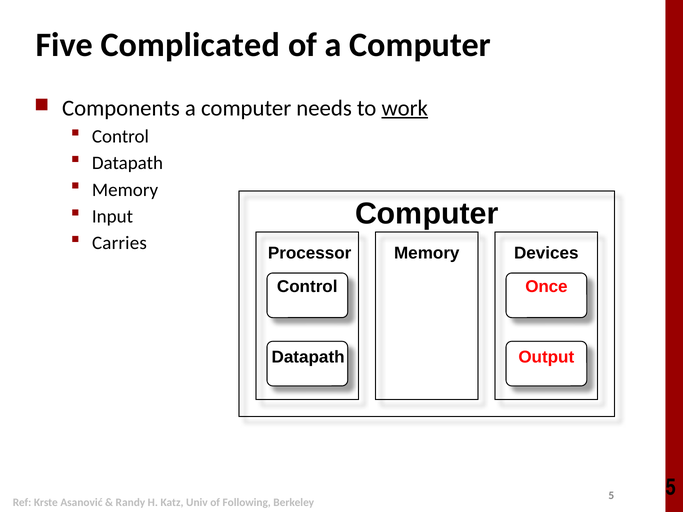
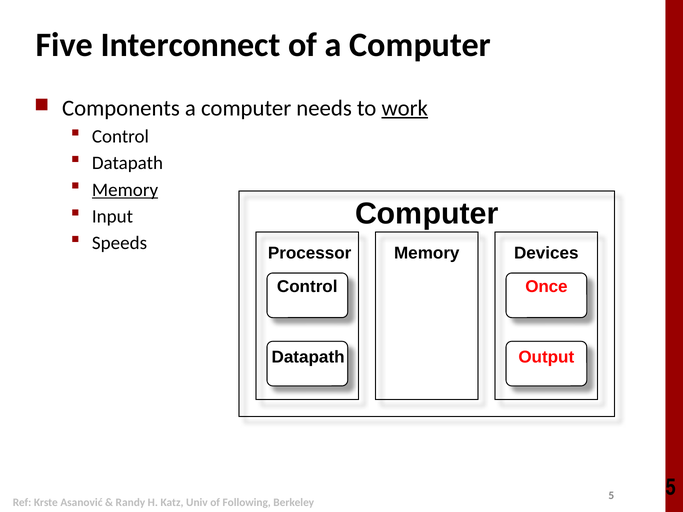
Complicated: Complicated -> Interconnect
Memory at (125, 190) underline: none -> present
Carries: Carries -> Speeds
